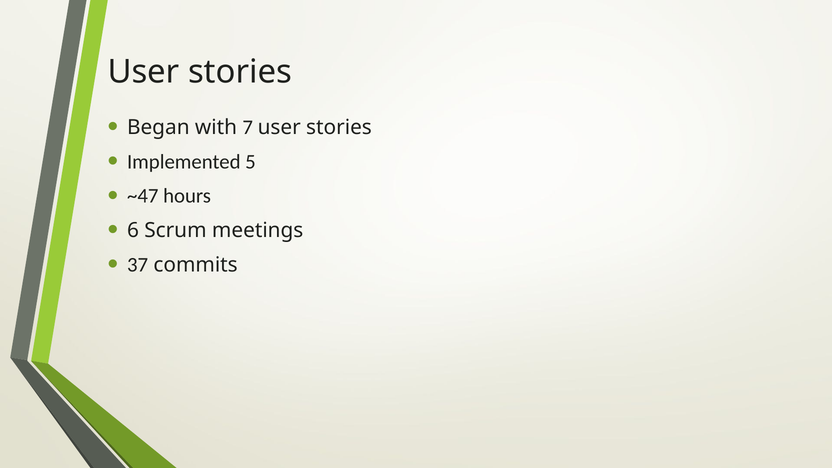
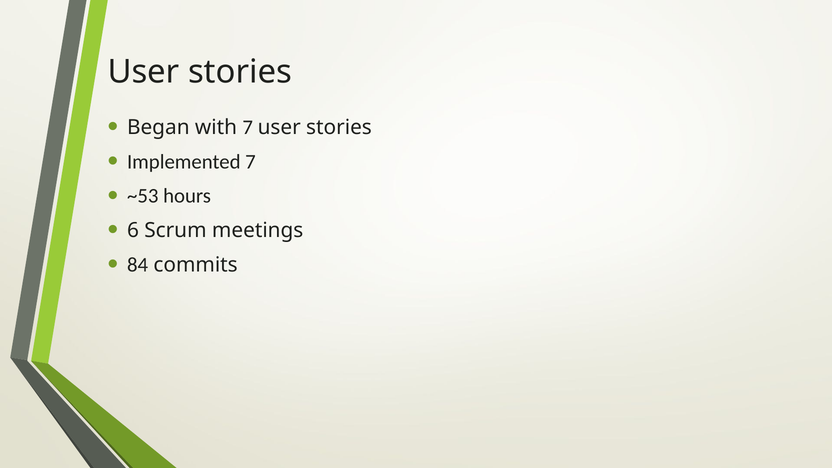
Implemented 5: 5 -> 7
~47: ~47 -> ~53
37: 37 -> 84
